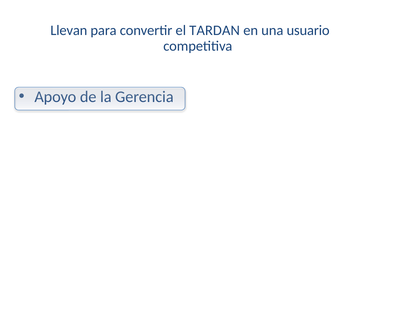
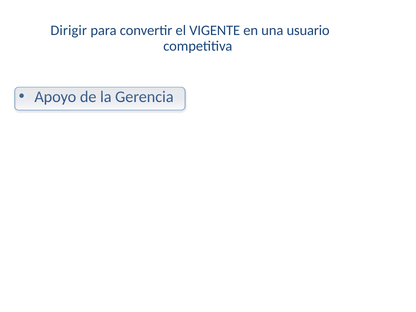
Llevan: Llevan -> Dirigir
TARDAN: TARDAN -> VIGENTE
